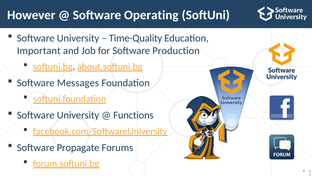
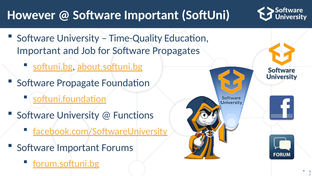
Operating at (151, 15): Operating -> Important
Production: Production -> Propagates
Messages: Messages -> Propagate
Propagate at (78, 147): Propagate -> Important
